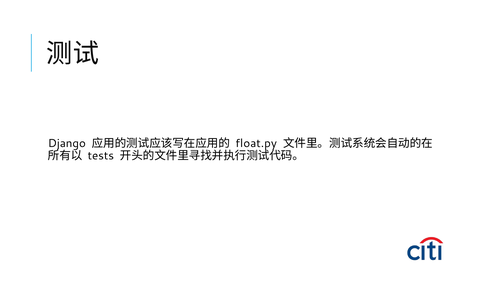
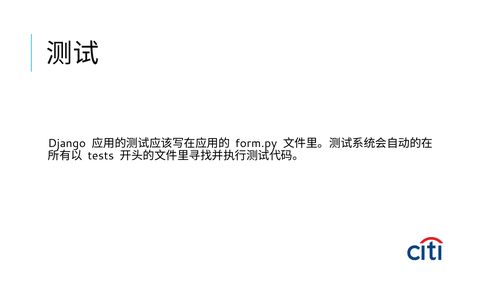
float.py: float.py -> form.py
